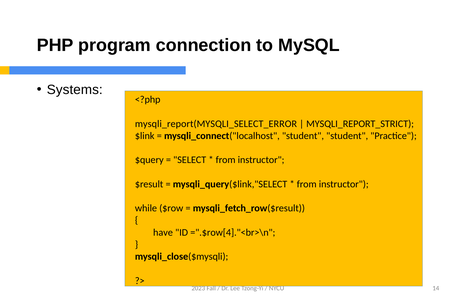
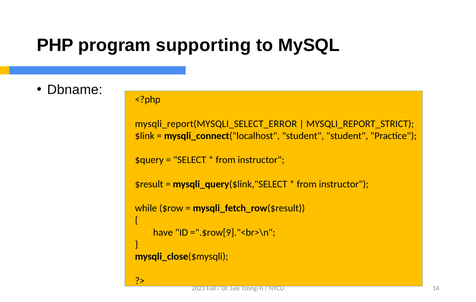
connection: connection -> supporting
Systems: Systems -> Dbname
=".$row[4]."<br>\n: =".$row[4]."<br>\n -> =".$row[9]."<br>\n
